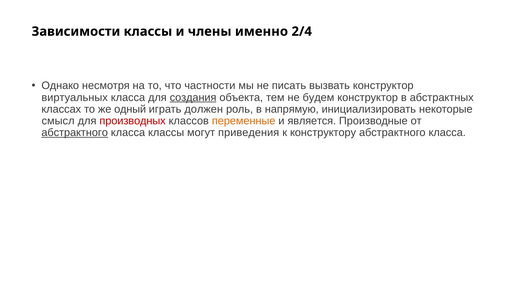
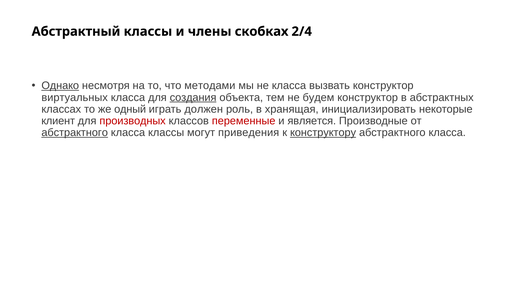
Зависимости: Зависимости -> Абстрактный
именно: именно -> скобках
Однако underline: none -> present
частности: частности -> методами
не писать: писать -> класса
напрямую: напрямую -> хранящая
смысл: смысл -> клиент
переменные colour: orange -> red
конструктору underline: none -> present
